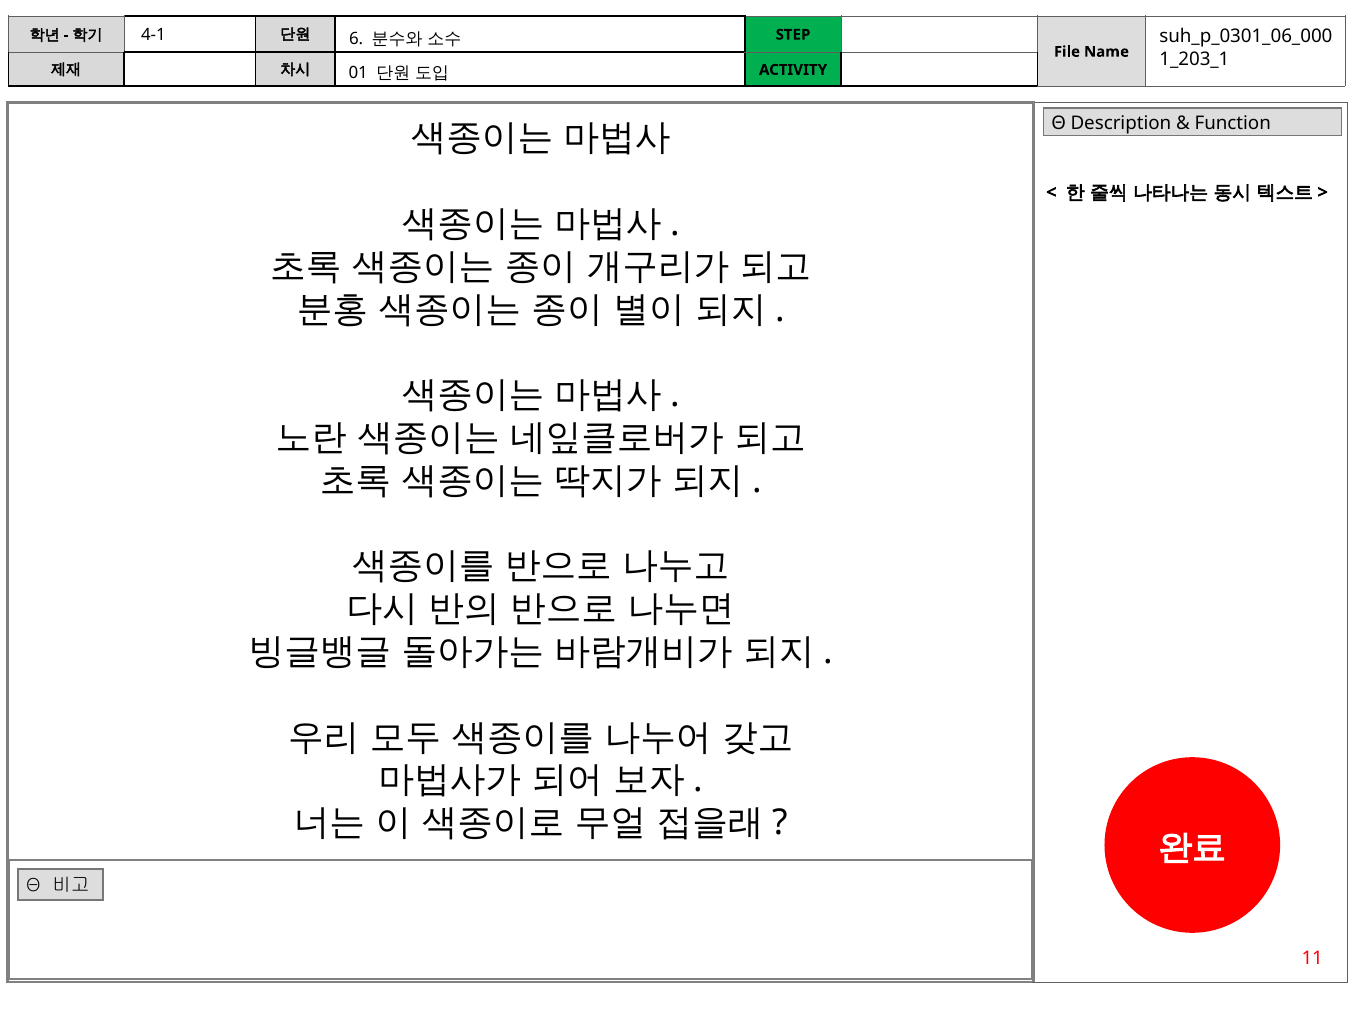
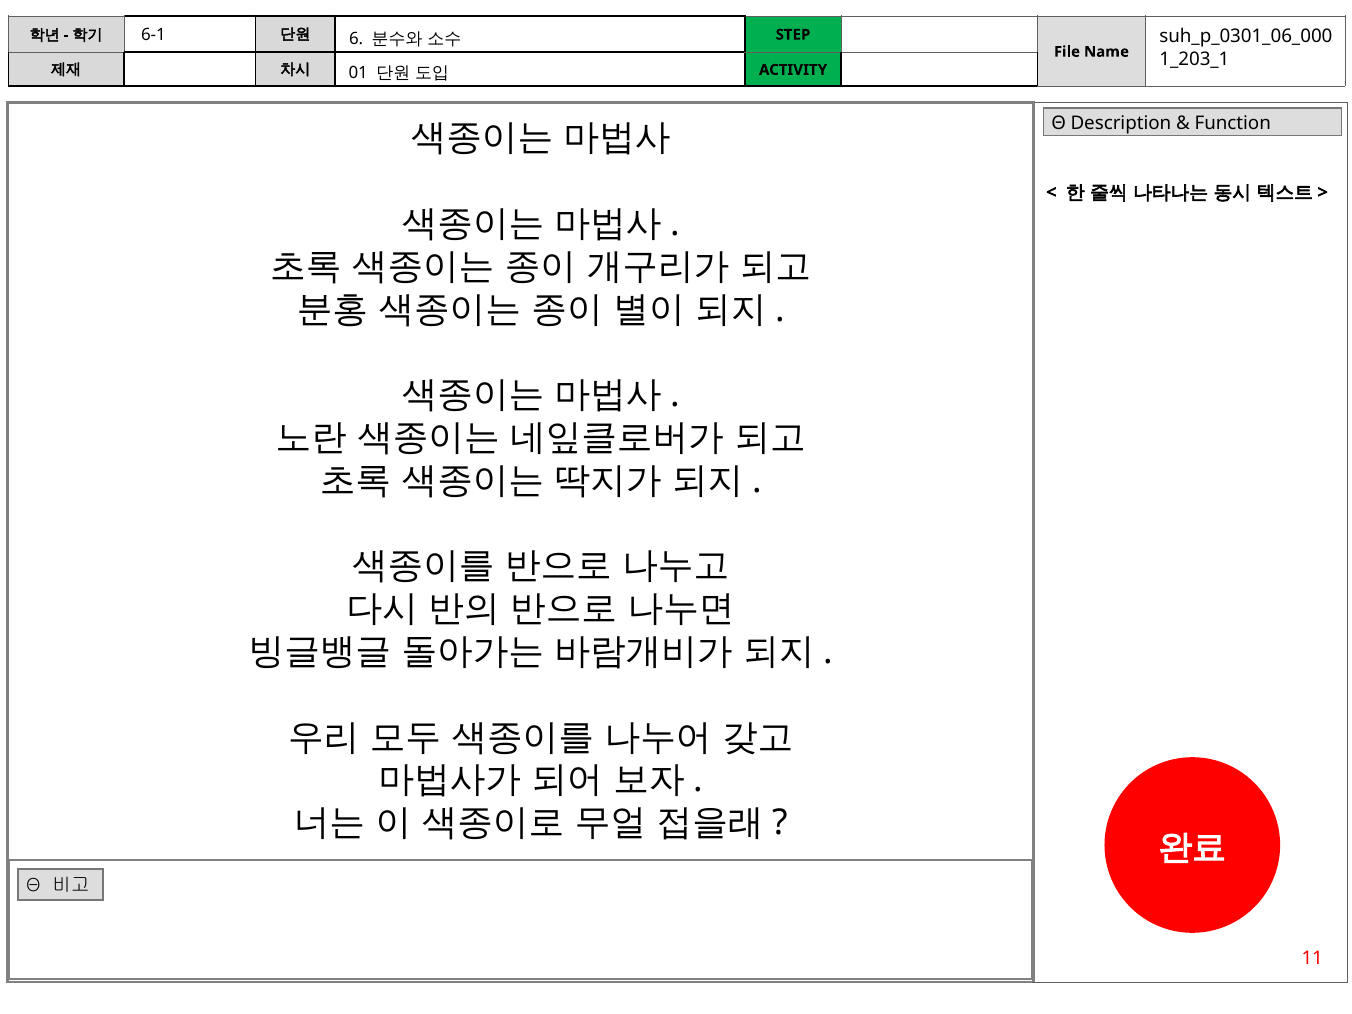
4-1: 4-1 -> 6-1
